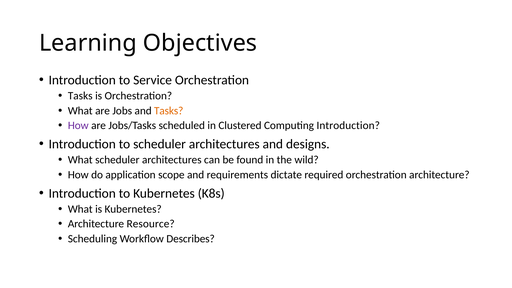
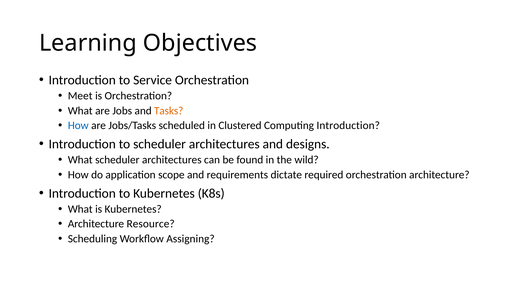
Tasks at (80, 96): Tasks -> Meet
How at (78, 125) colour: purple -> blue
Describes: Describes -> Assigning
